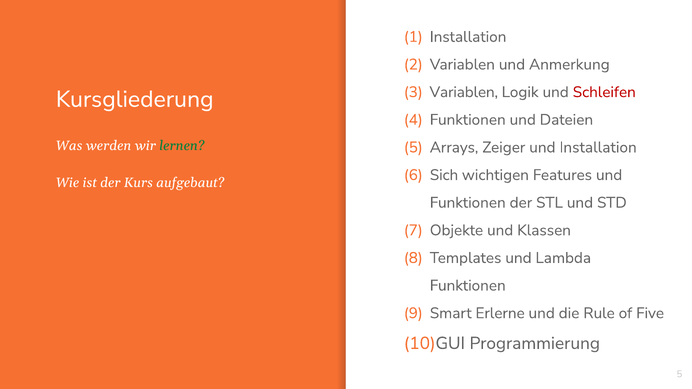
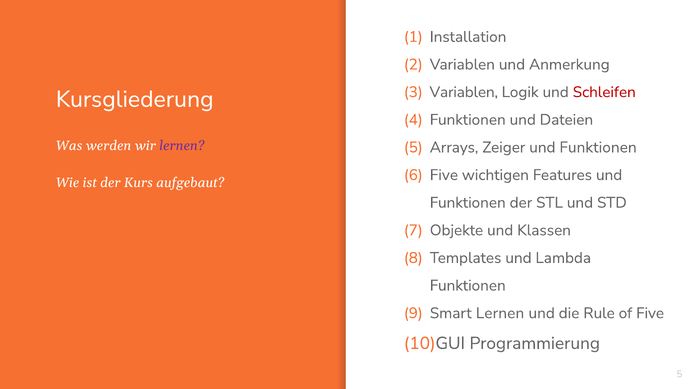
Zeiger und Installation: Installation -> Funktionen
lernen at (182, 146) colour: green -> purple
Sich at (444, 175): Sich -> Five
Smart Erlerne: Erlerne -> Lernen
